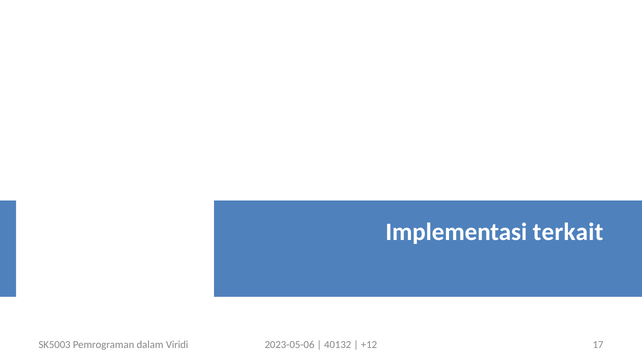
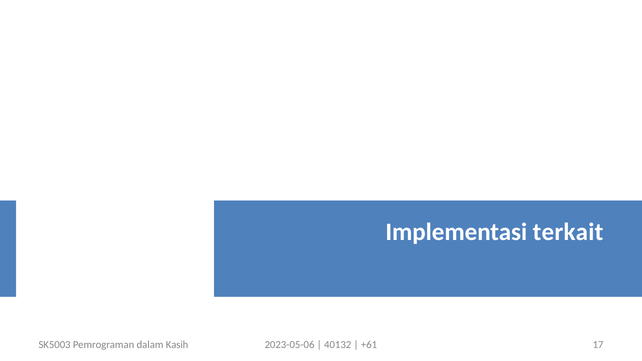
Viridi: Viridi -> Kasih
+12: +12 -> +61
